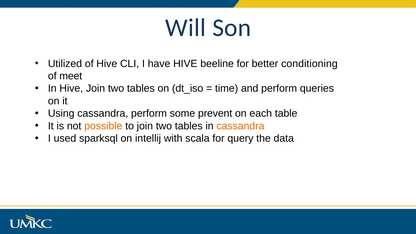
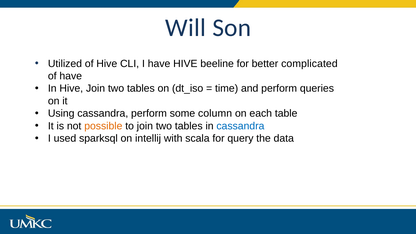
conditioning: conditioning -> complicated
of meet: meet -> have
prevent: prevent -> column
cassandra at (240, 126) colour: orange -> blue
